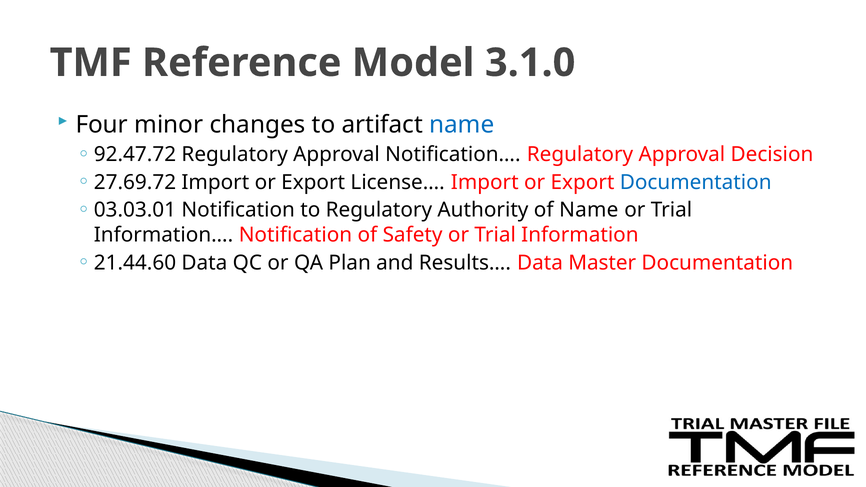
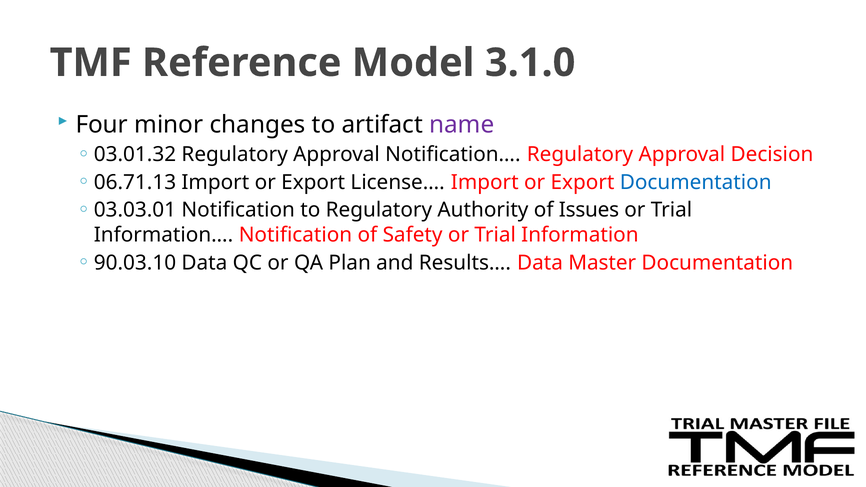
name at (462, 125) colour: blue -> purple
92.47.72: 92.47.72 -> 03.01.32
27.69.72: 27.69.72 -> 06.71.13
of Name: Name -> Issues
21.44.60: 21.44.60 -> 90.03.10
